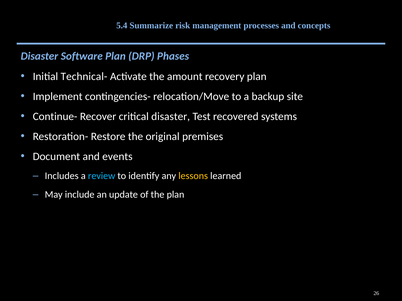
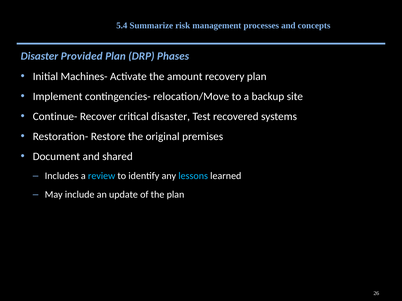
Software: Software -> Provided
Technical-: Technical- -> Machines-
events: events -> shared
lessons colour: yellow -> light blue
